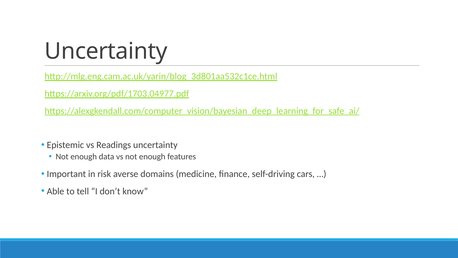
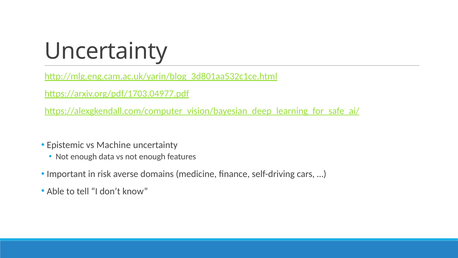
Readings: Readings -> Machine
